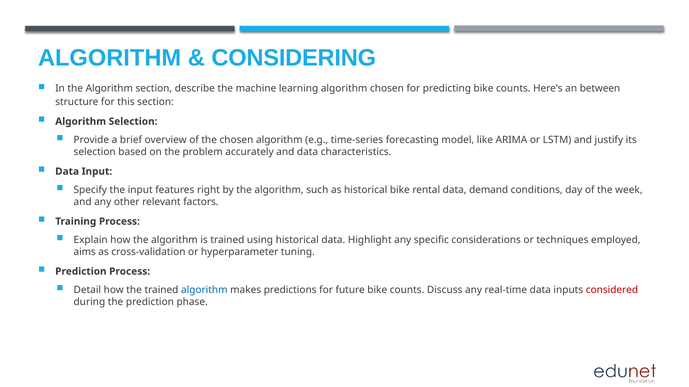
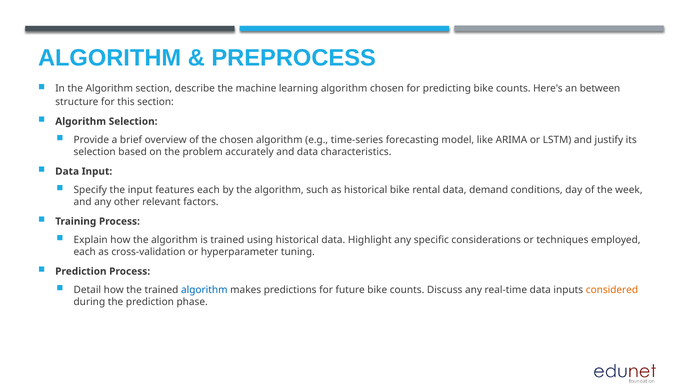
CONSIDERING: CONSIDERING -> PREPROCESS
features right: right -> each
aims at (85, 252): aims -> each
considered colour: red -> orange
